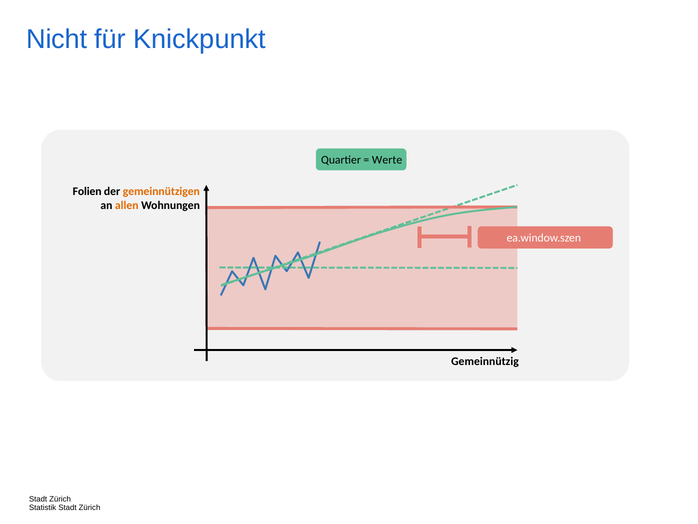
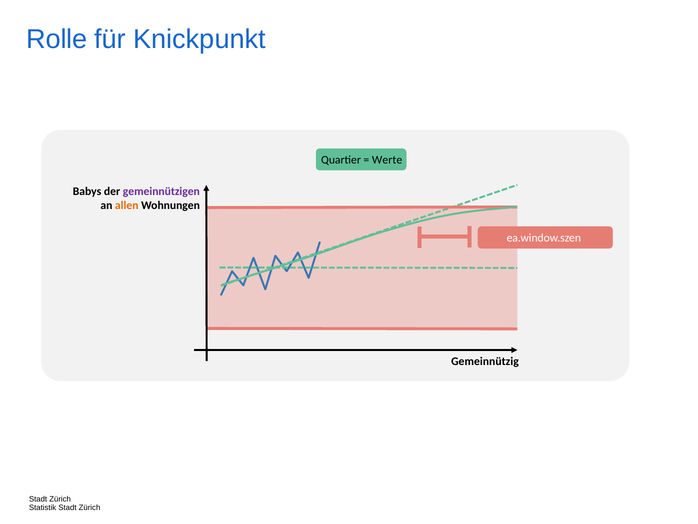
Nicht: Nicht -> Rolle
Folien: Folien -> Babys
gemeinnützigen colour: orange -> purple
